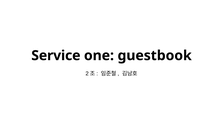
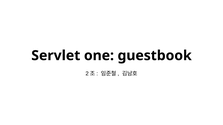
Service: Service -> Servlet
